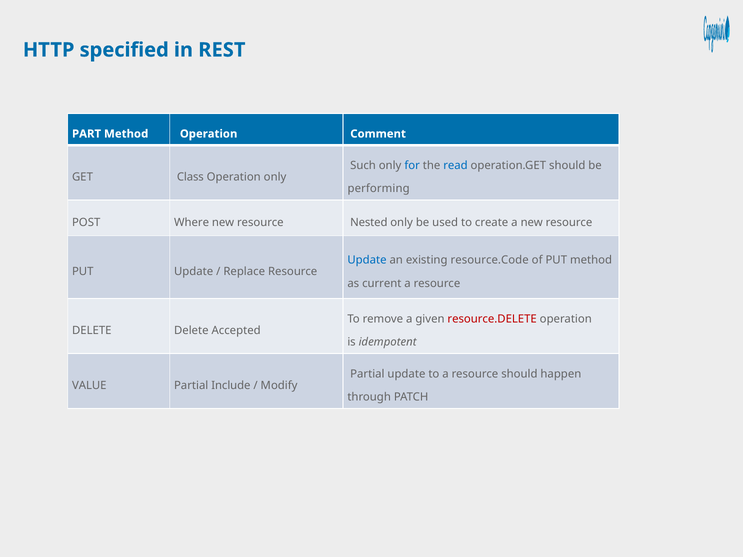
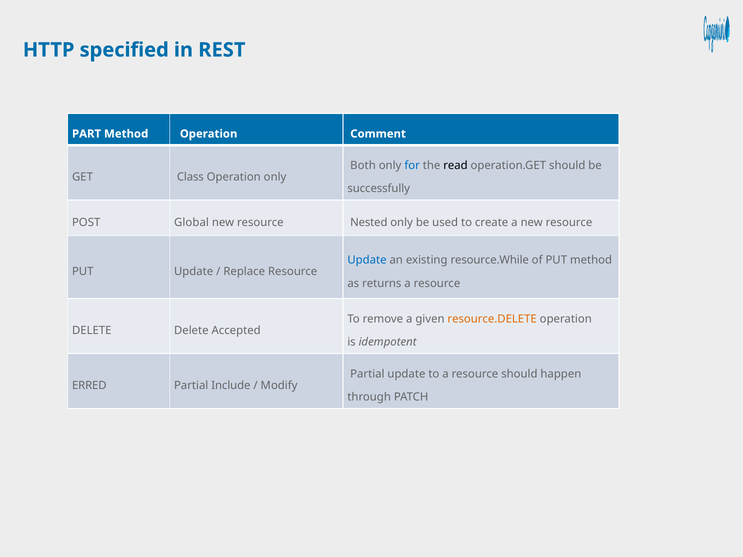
Such: Such -> Both
read colour: blue -> black
performing: performing -> successfully
Where: Where -> Global
resource.Code: resource.Code -> resource.While
current: current -> returns
resource.DELETE colour: red -> orange
VALUE: VALUE -> ERRED
